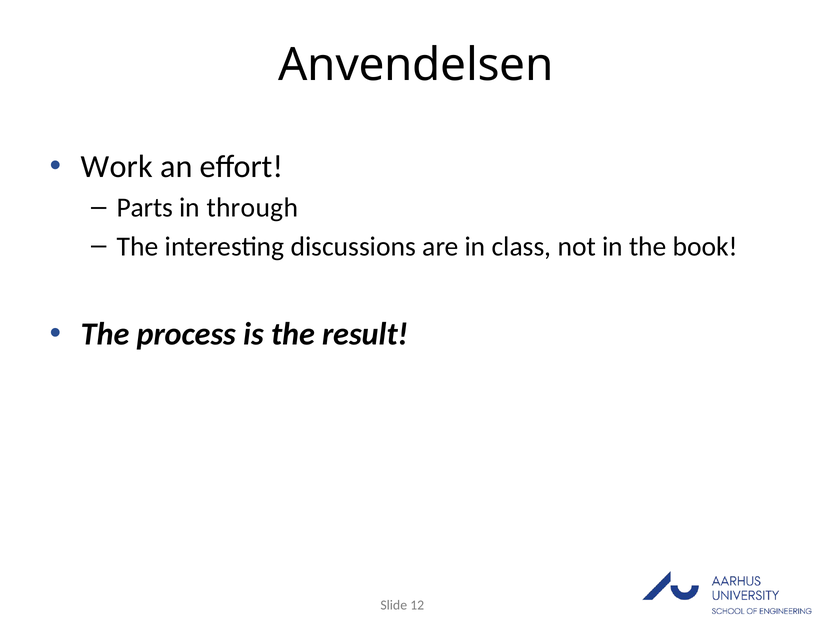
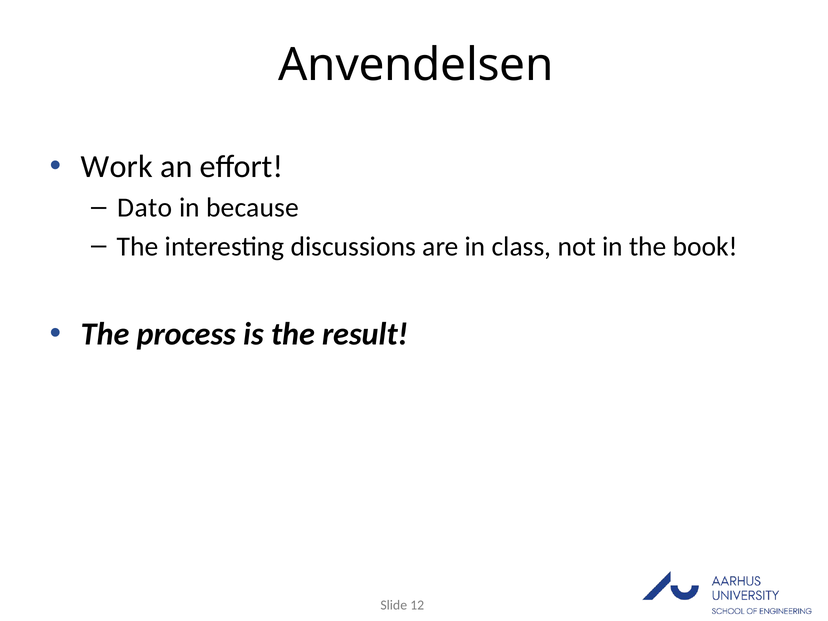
Parts: Parts -> Dato
through: through -> because
